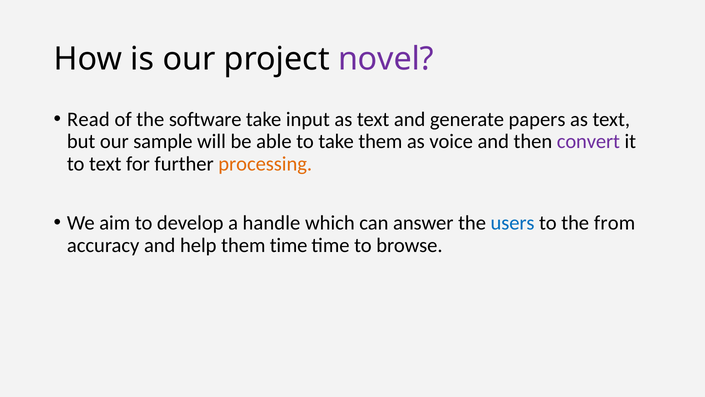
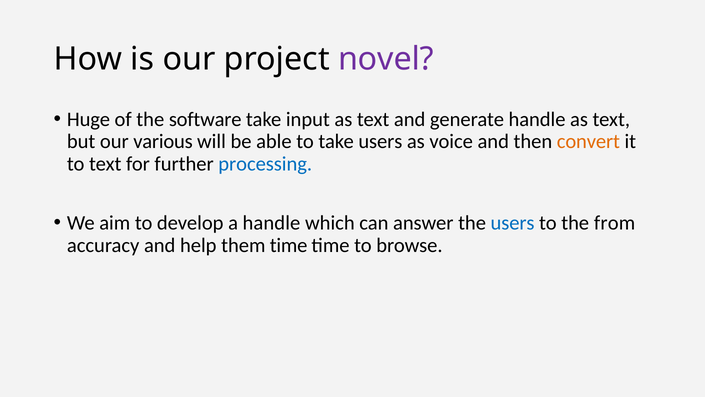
Read: Read -> Huge
generate papers: papers -> handle
sample: sample -> various
take them: them -> users
convert colour: purple -> orange
processing colour: orange -> blue
